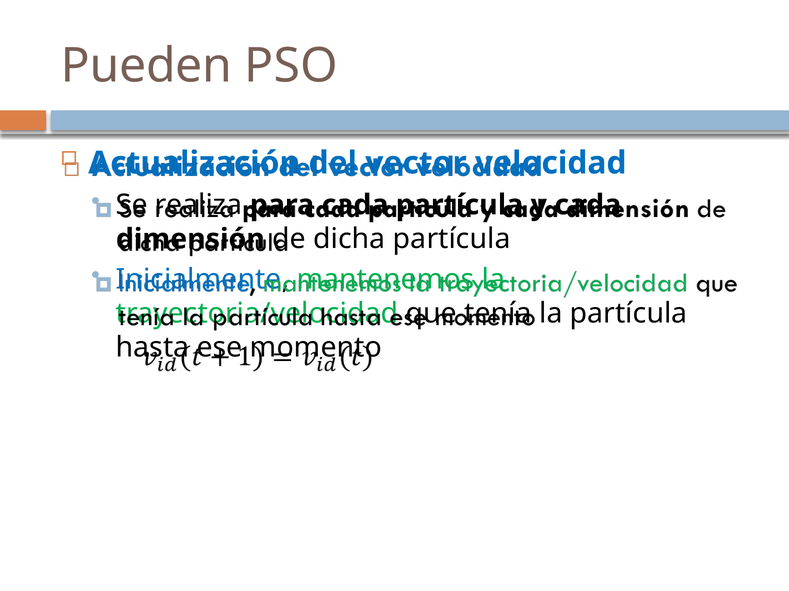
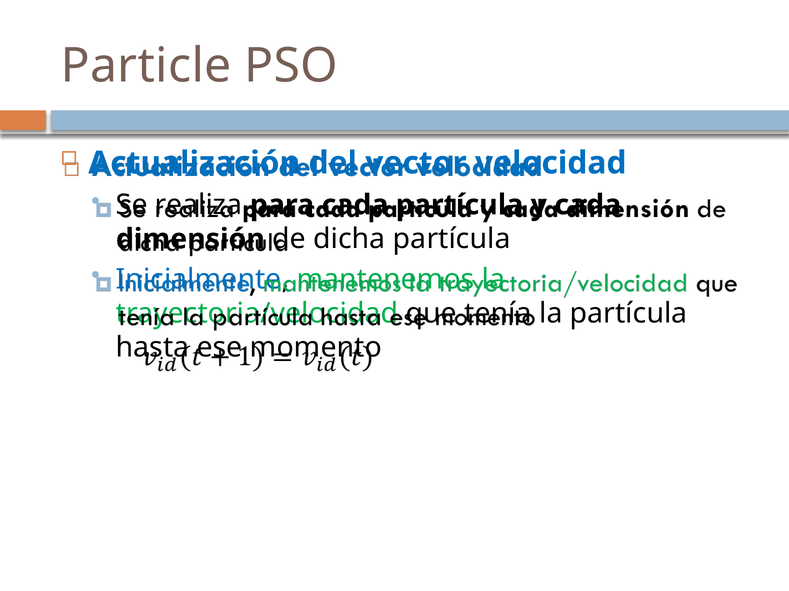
Pueden: Pueden -> Particle
